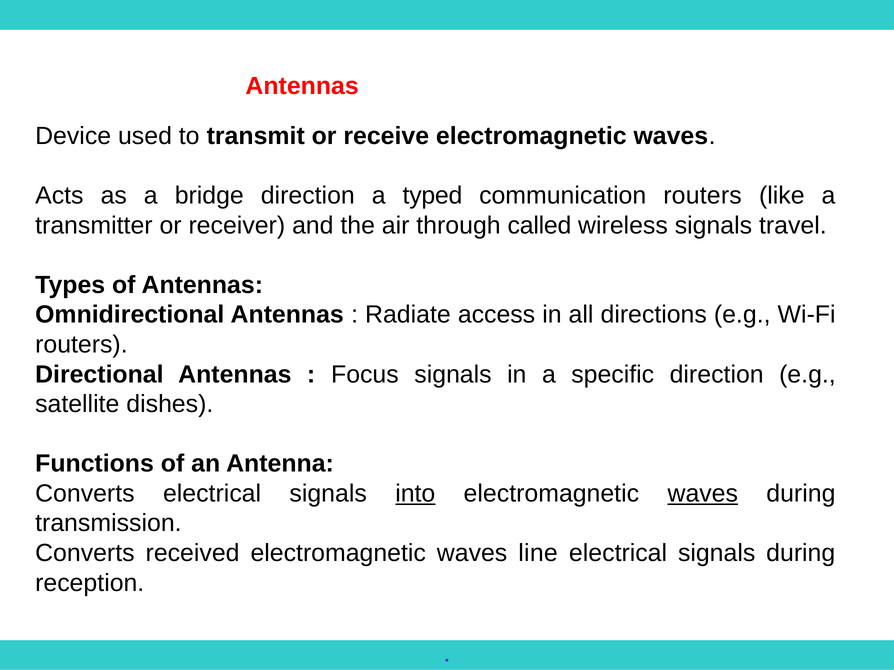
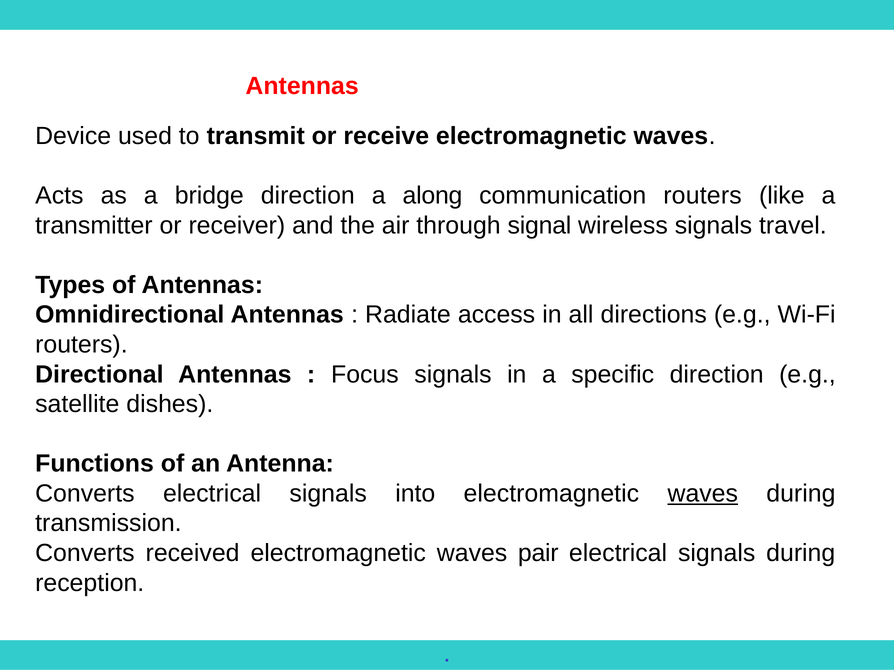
typed: typed -> along
called: called -> signal
into underline: present -> none
line: line -> pair
